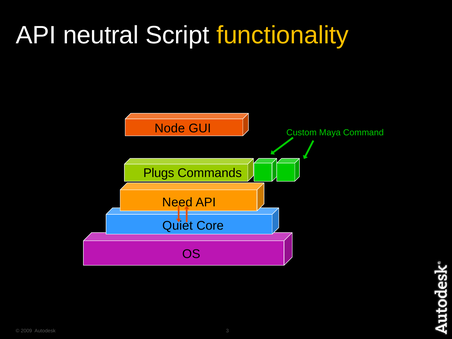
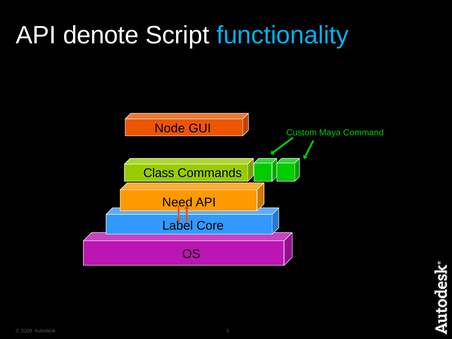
neutral: neutral -> denote
functionality colour: yellow -> light blue
Plugs: Plugs -> Class
Quiet: Quiet -> Label
